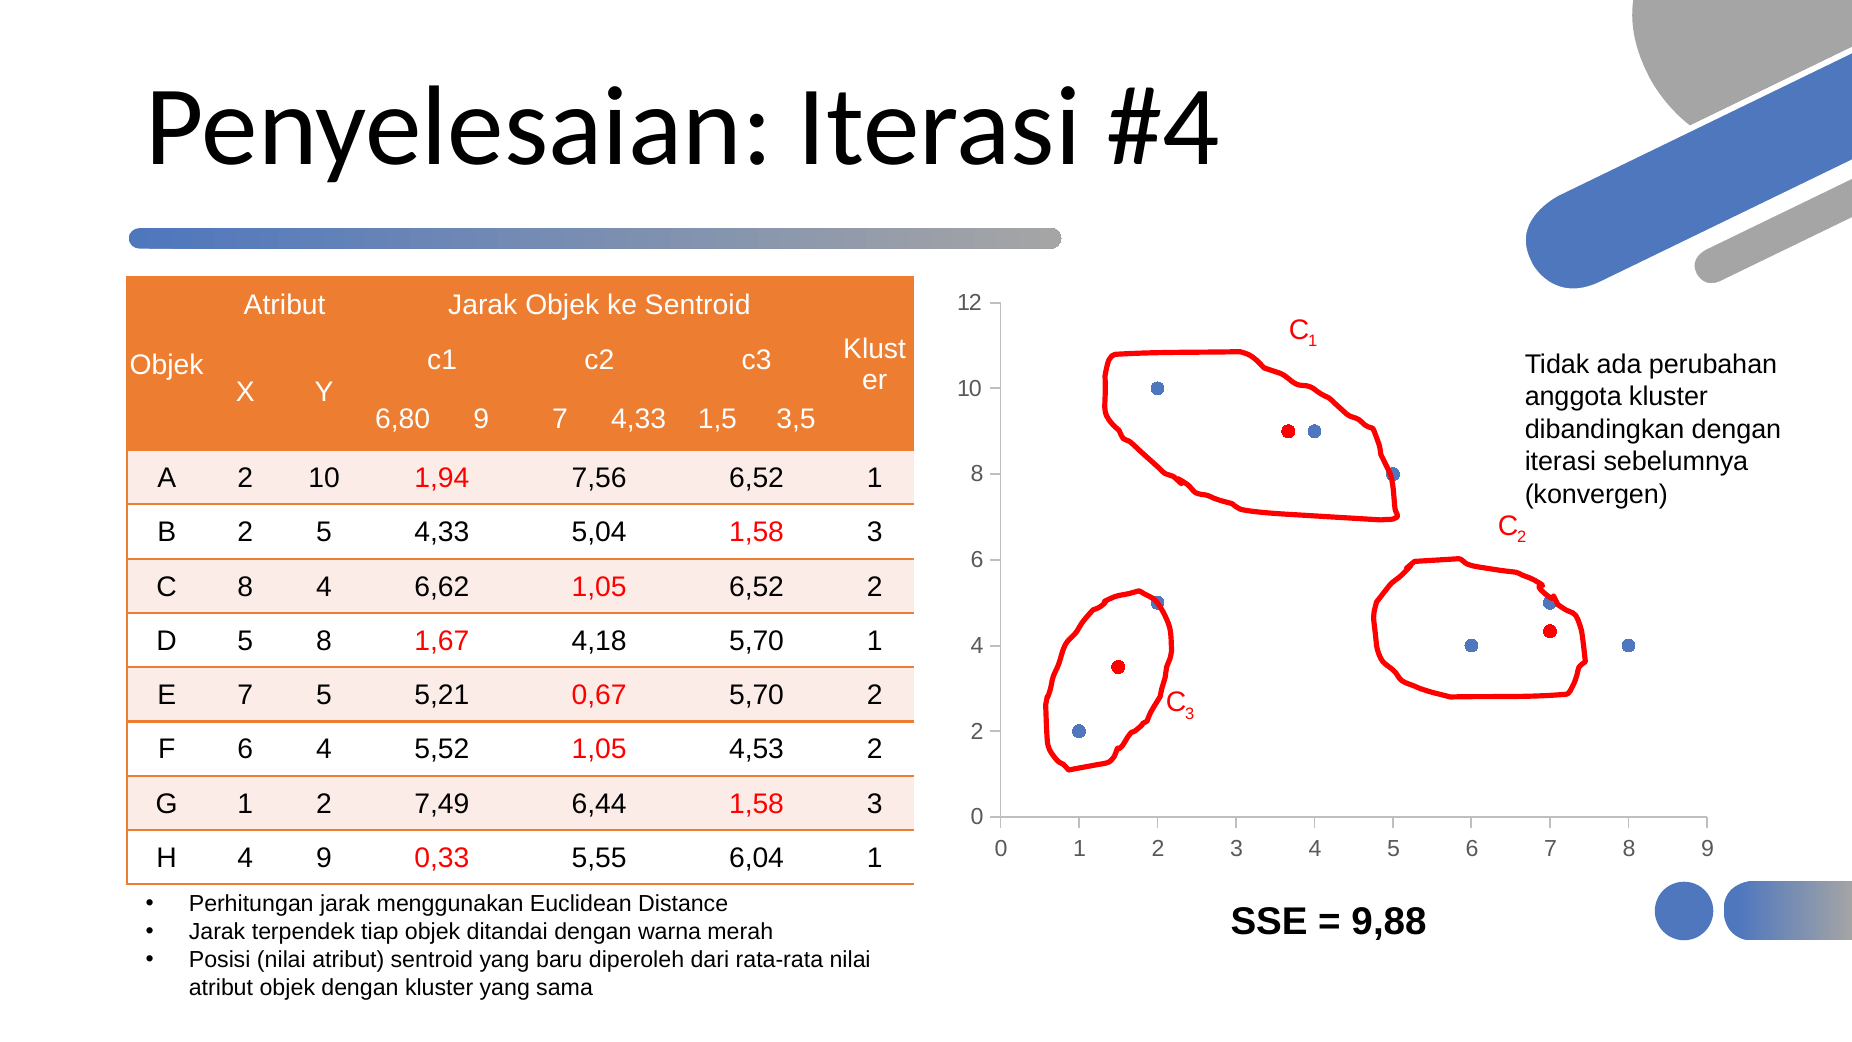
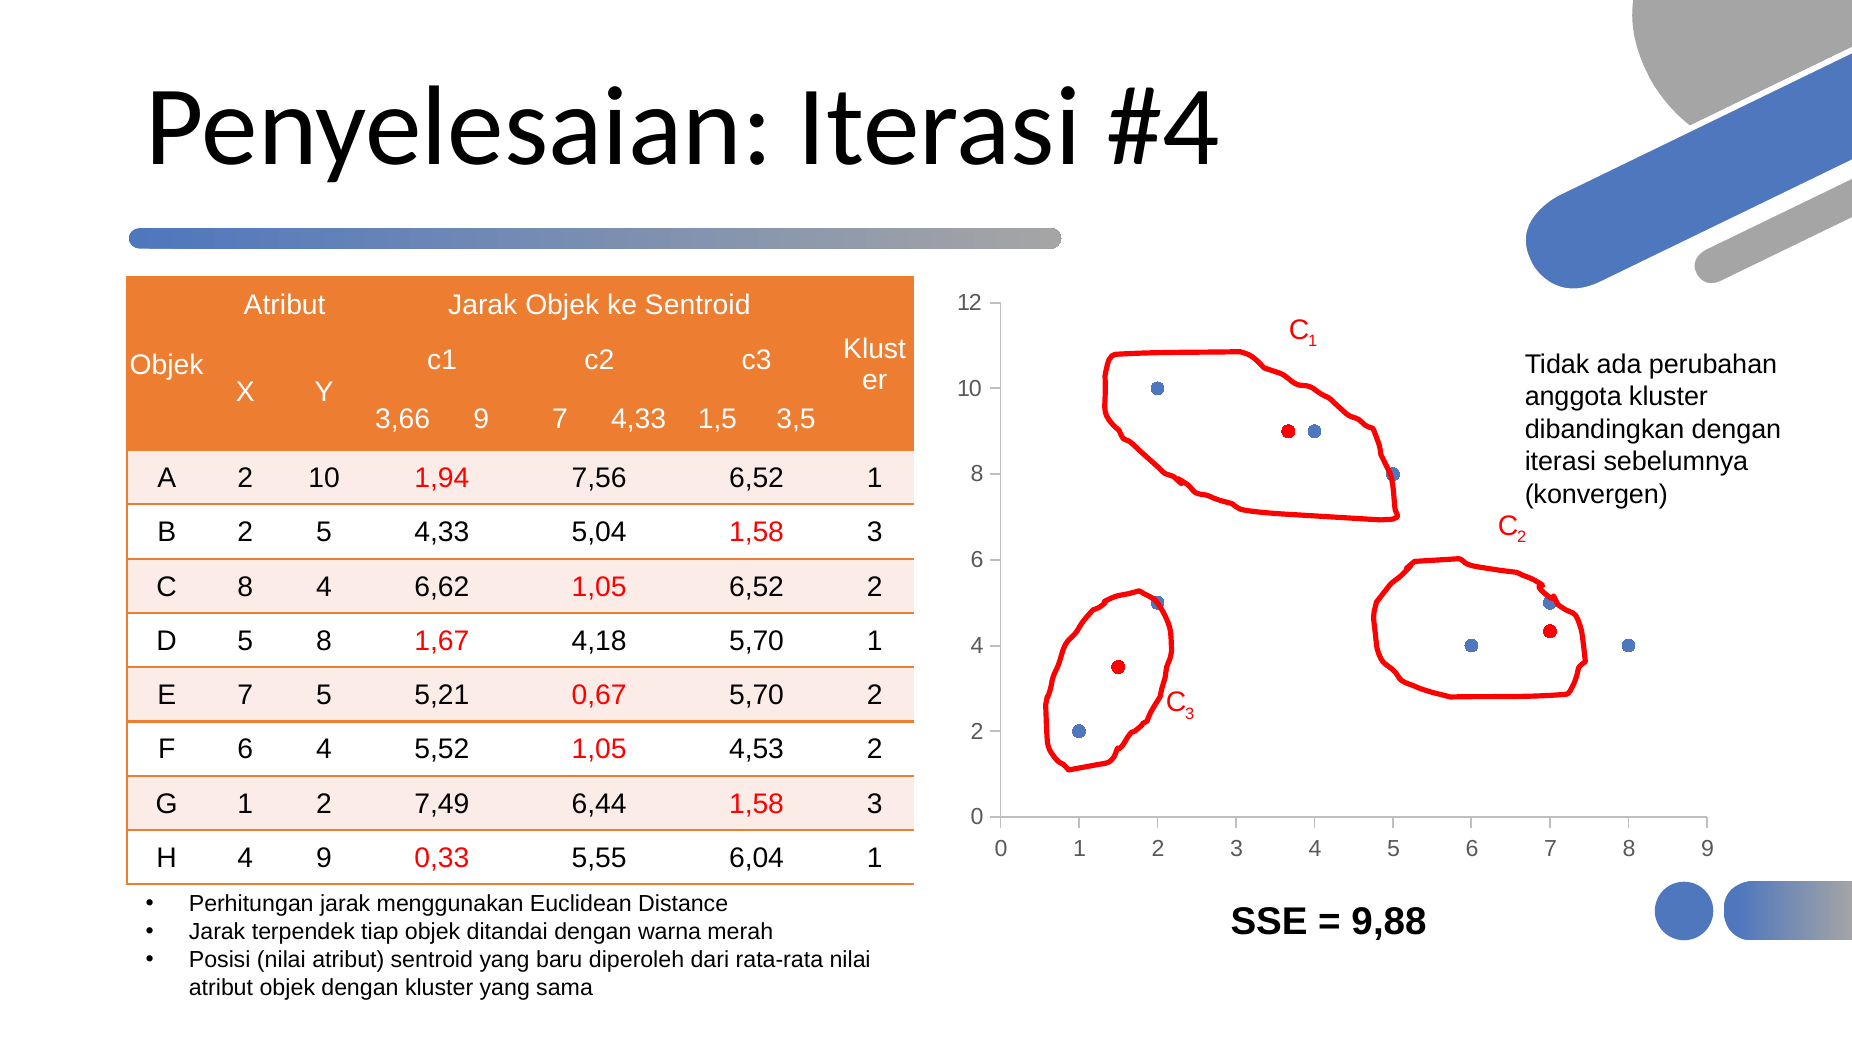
6,80: 6,80 -> 3,66
